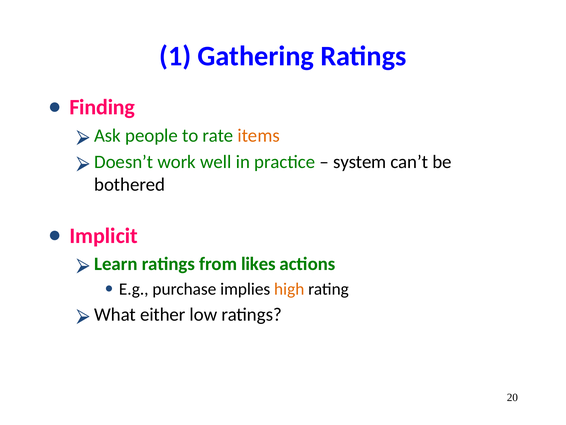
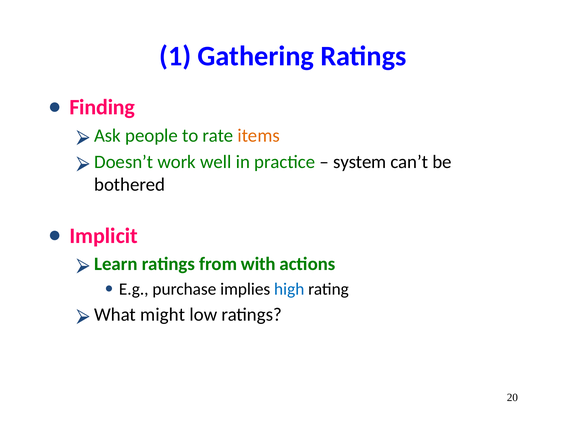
likes: likes -> with
high colour: orange -> blue
either: either -> might
